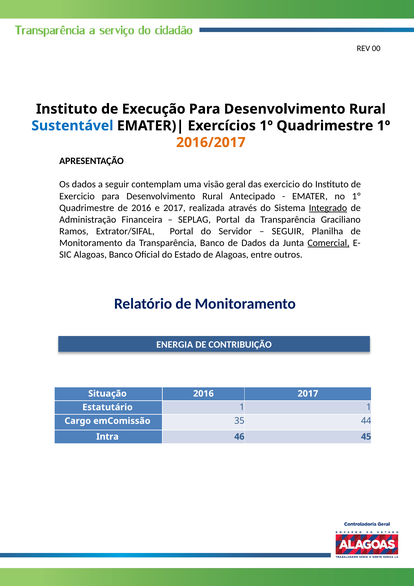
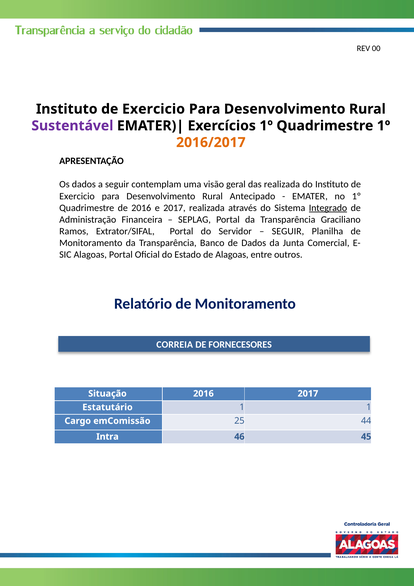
Execução at (154, 109): Execução -> Exercicio
Sustentável colour: blue -> purple
das exercicio: exercicio -> realizada
Comercial underline: present -> none
Alagoas Banco: Banco -> Portal
ENERGIA: ENERGIA -> CORREIA
CONTRIBUIÇÃO: CONTRIBUIÇÃO -> FORNECESORES
35: 35 -> 25
